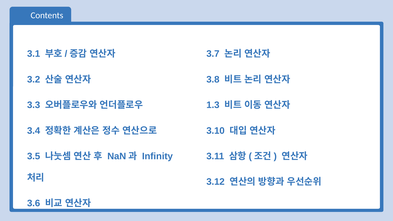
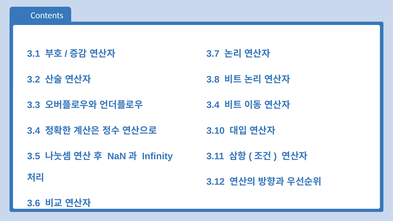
1.3 at (213, 105): 1.3 -> 3.4
